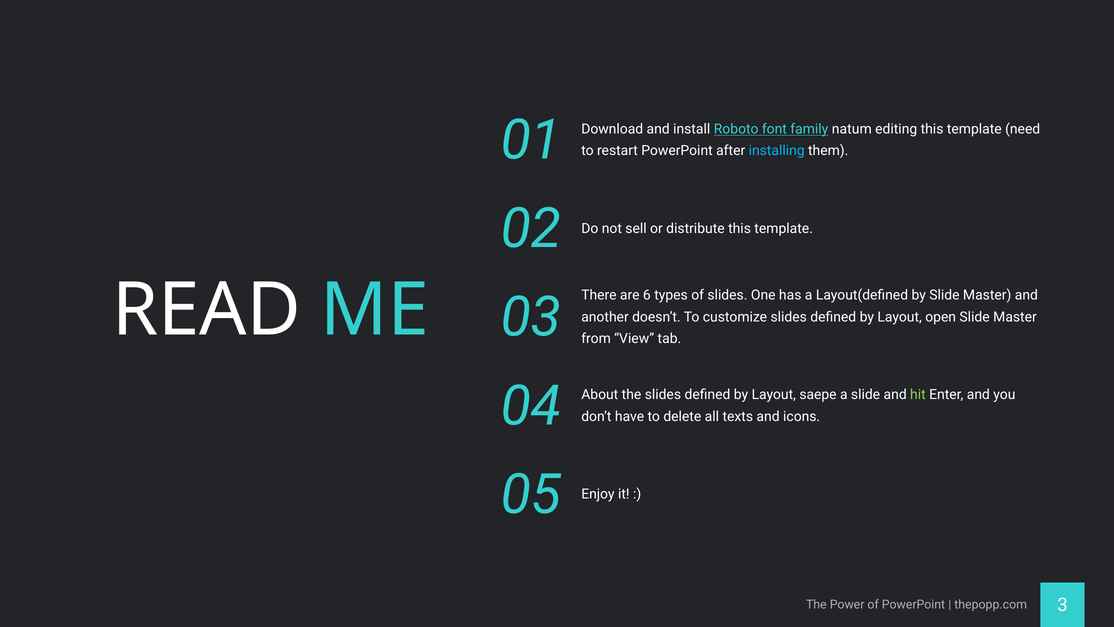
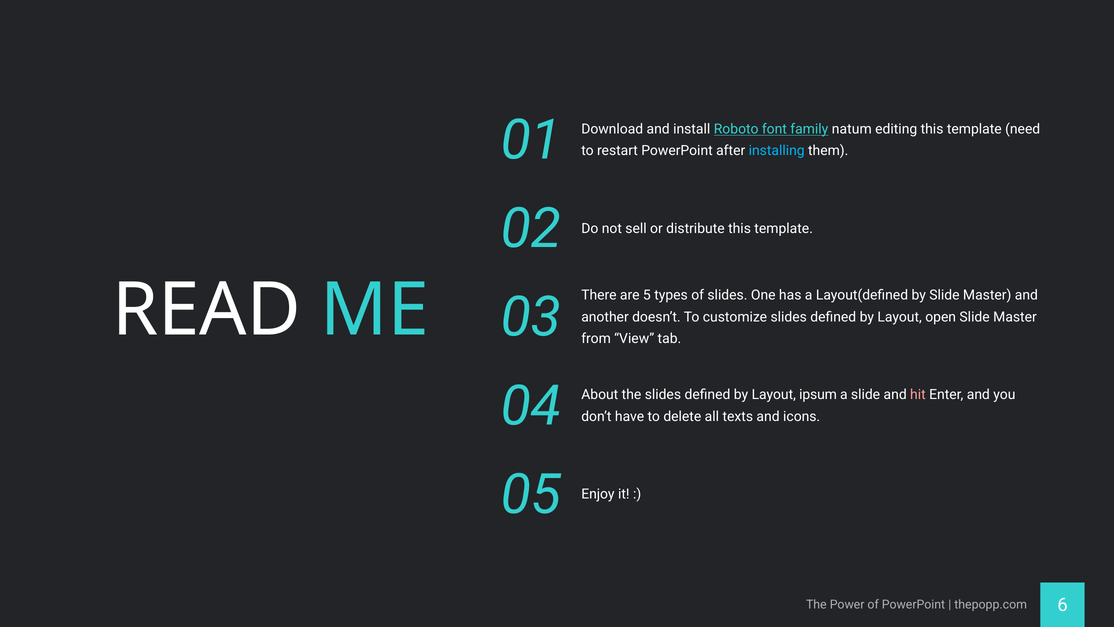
6: 6 -> 5
saepe: saepe -> ipsum
hit colour: light green -> pink
3: 3 -> 6
